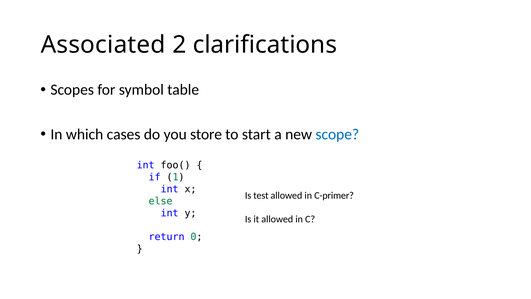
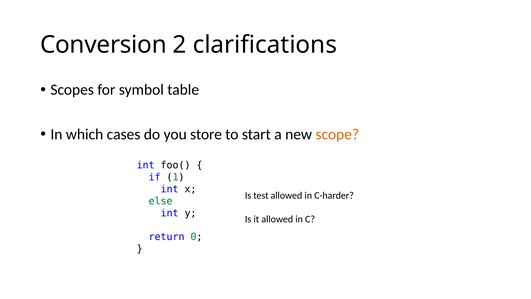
Associated: Associated -> Conversion
scope colour: blue -> orange
C-primer: C-primer -> C-harder
